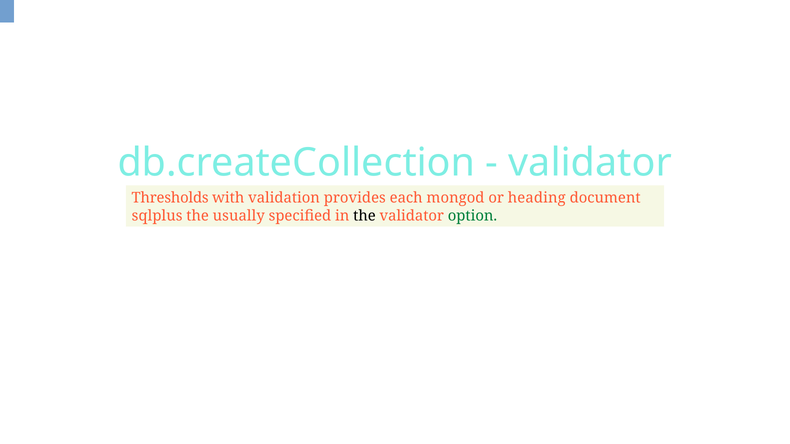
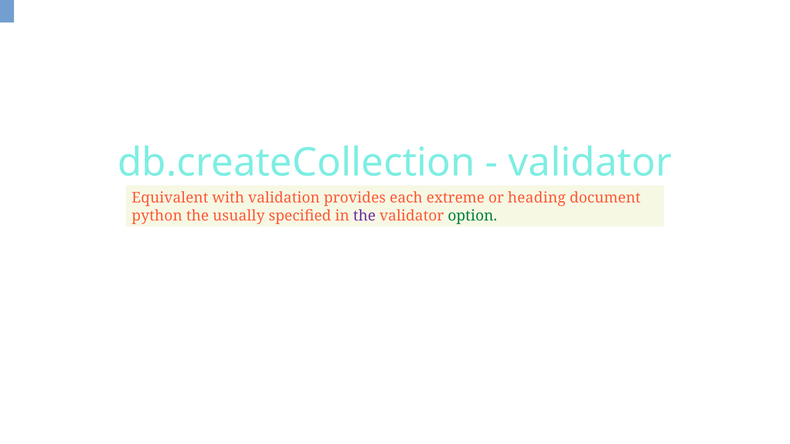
Thresholds: Thresholds -> Equivalent
mongod: mongod -> extreme
sqlplus: sqlplus -> python
the at (364, 216) colour: black -> purple
